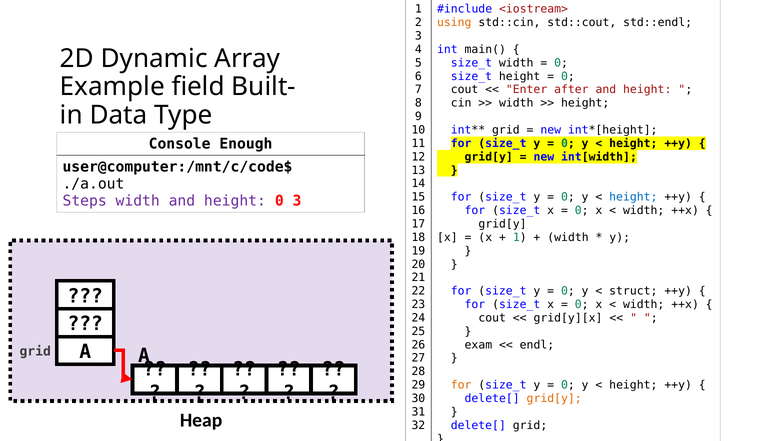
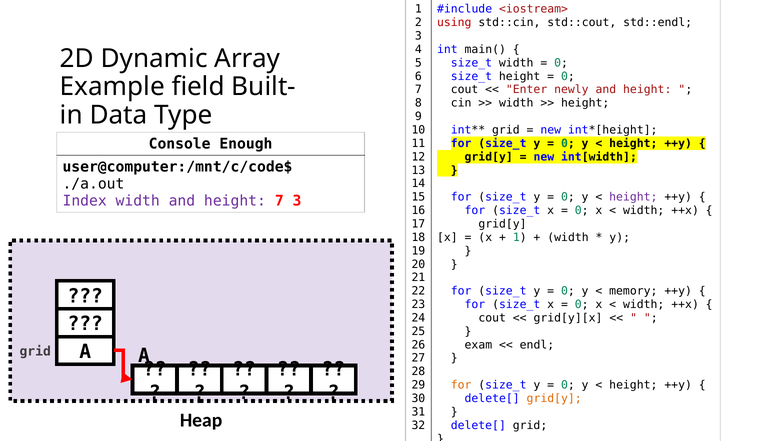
using colour: orange -> red
after: after -> newly
height at (633, 197) colour: blue -> purple
Steps: Steps -> Index
height 0: 0 -> 7
struct: struct -> memory
